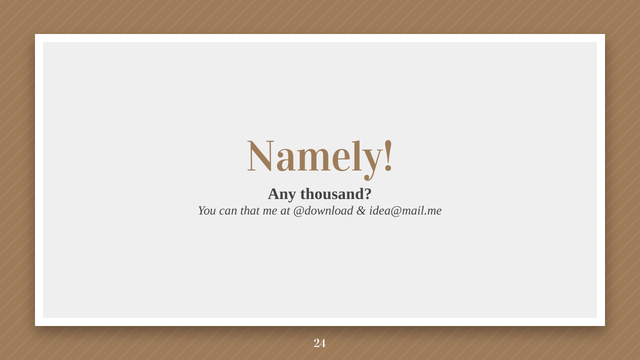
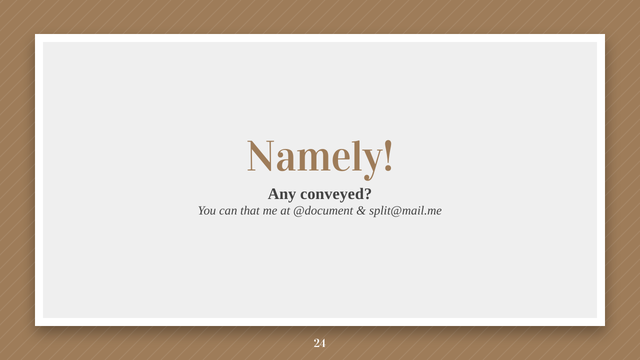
thousand: thousand -> conveyed
@download: @download -> @document
idea@mail.me: idea@mail.me -> split@mail.me
